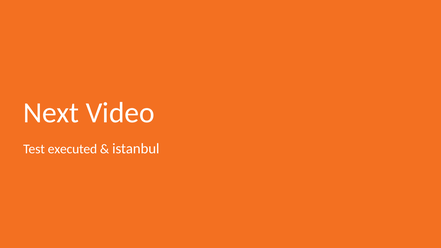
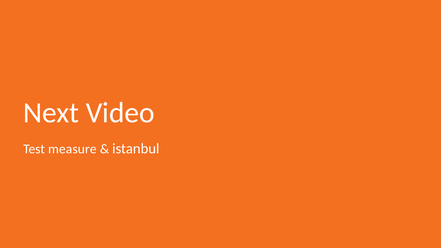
executed: executed -> measure
